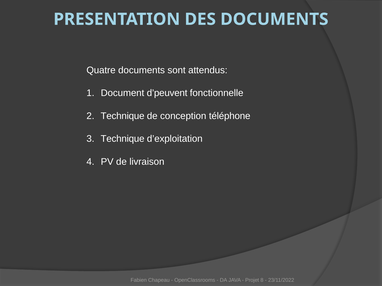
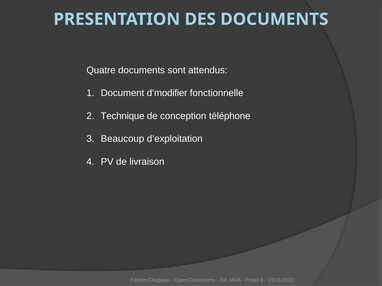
d’peuvent: d’peuvent -> d’modifier
Technique at (123, 139): Technique -> Beaucoup
